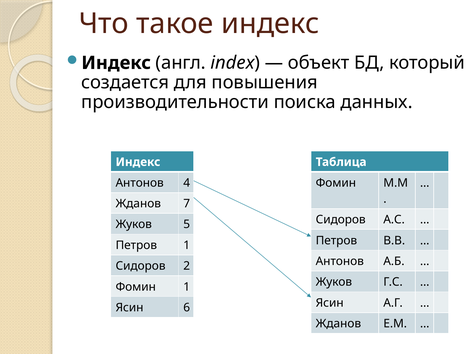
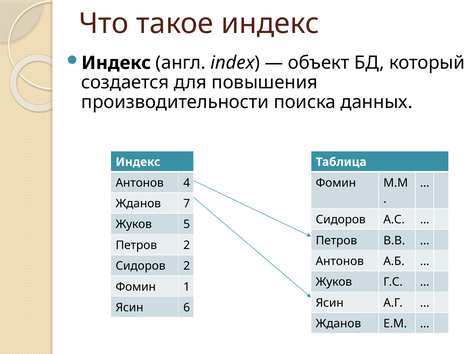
Петров 1: 1 -> 2
